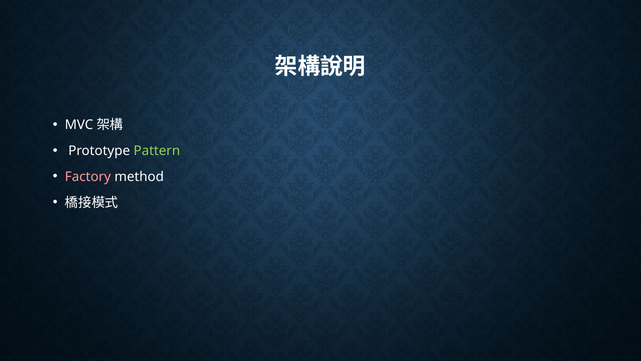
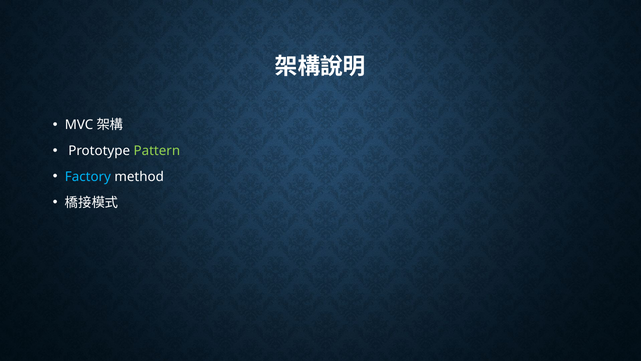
Factory colour: pink -> light blue
